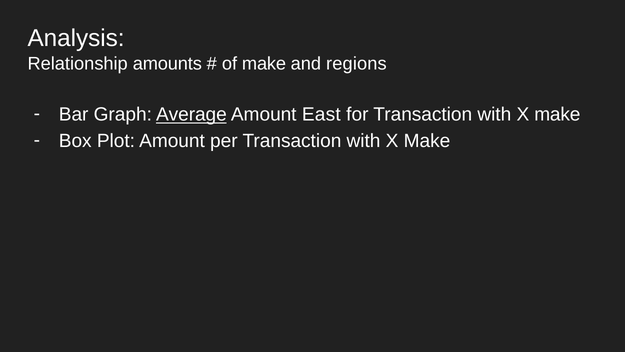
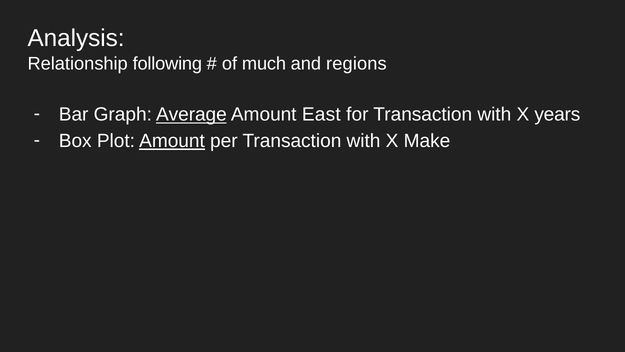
amounts: amounts -> following
of make: make -> much
make at (557, 114): make -> years
Amount at (172, 141) underline: none -> present
